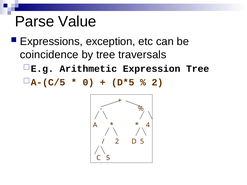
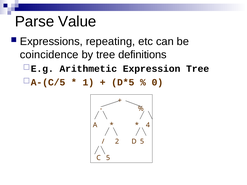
exception: exception -> repeating
traversals: traversals -> definitions
0: 0 -> 1
2 at (157, 82): 2 -> 0
